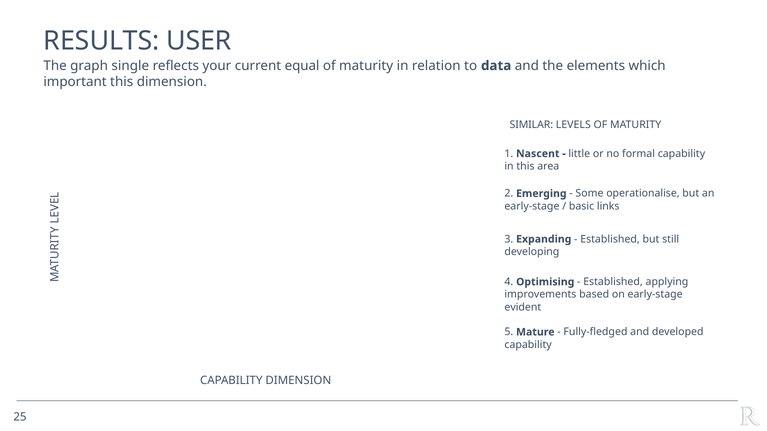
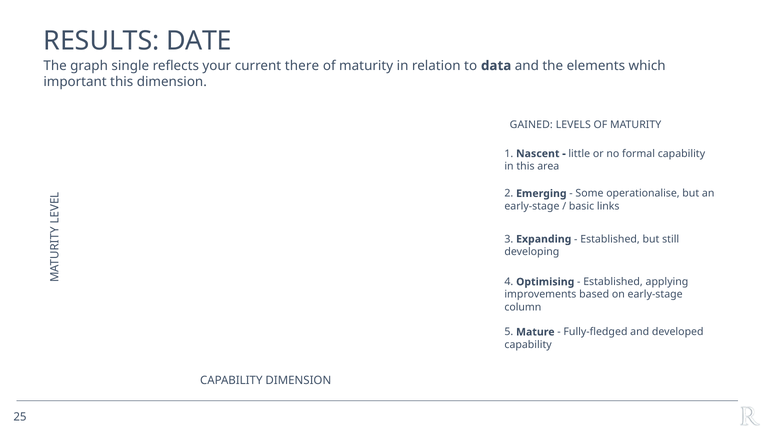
USER: USER -> DATE
equal: equal -> there
SIMILAR: SIMILAR -> GAINED
evident: evident -> column
